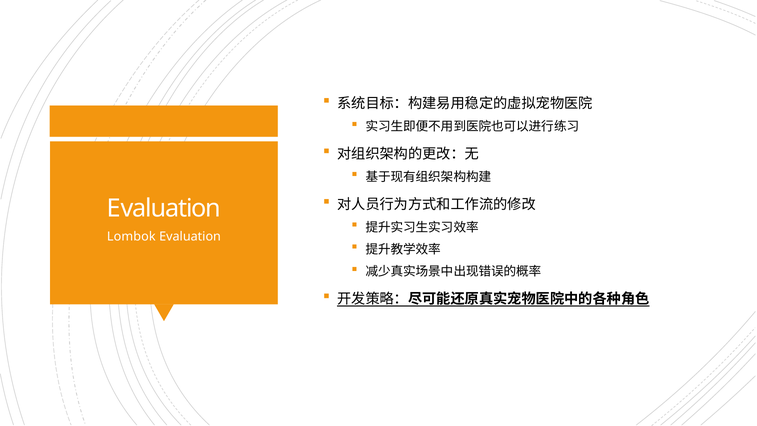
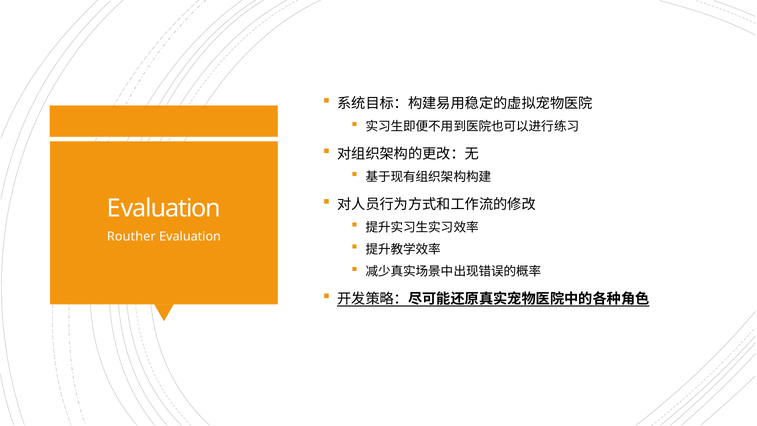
Lombok: Lombok -> Routher
